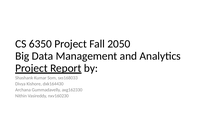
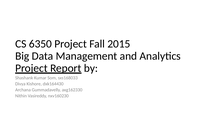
2050: 2050 -> 2015
